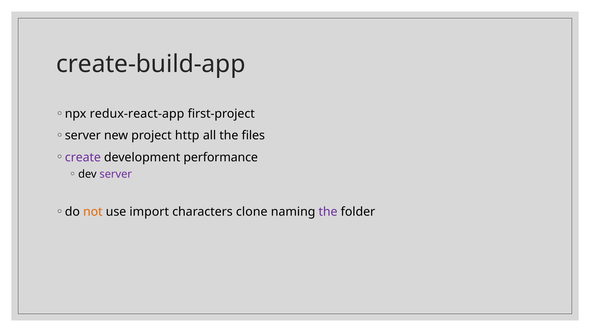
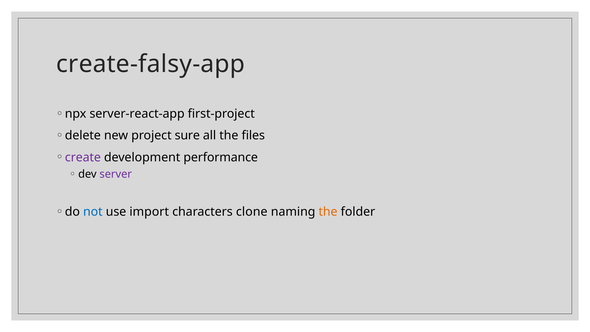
create-build-app: create-build-app -> create-falsy-app
redux-react-app: redux-react-app -> server-react-app
server at (83, 135): server -> delete
http: http -> sure
not colour: orange -> blue
the at (328, 212) colour: purple -> orange
